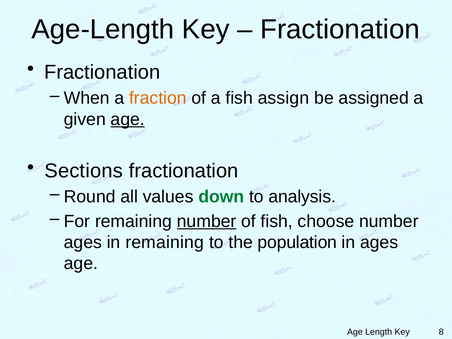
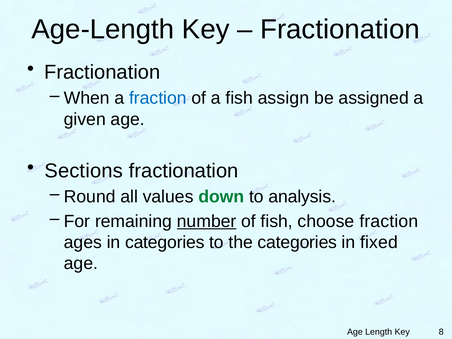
fraction at (158, 98) colour: orange -> blue
age at (128, 119) underline: present -> none
choose number: number -> fraction
in remaining: remaining -> categories
the population: population -> categories
in ages: ages -> fixed
